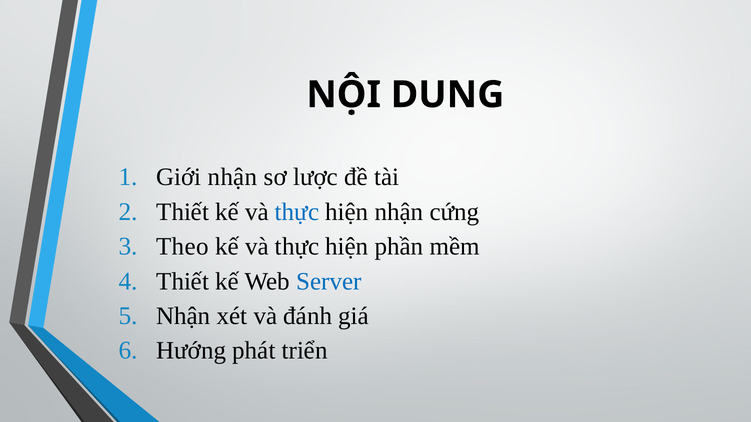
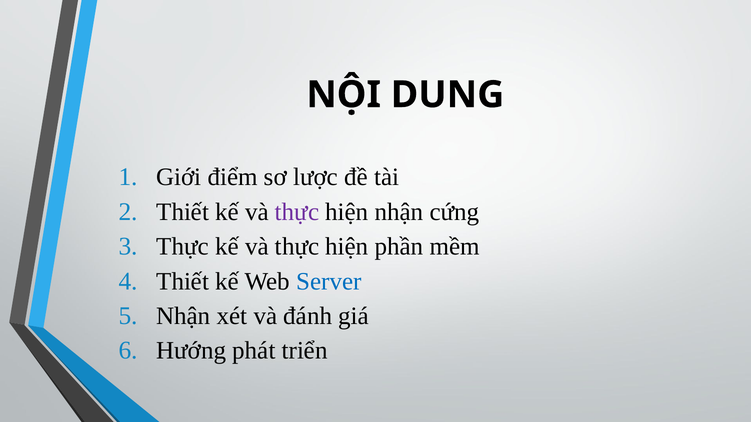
Giới nhận: nhận -> điểm
thực at (297, 212) colour: blue -> purple
Theo at (183, 247): Theo -> Thực
